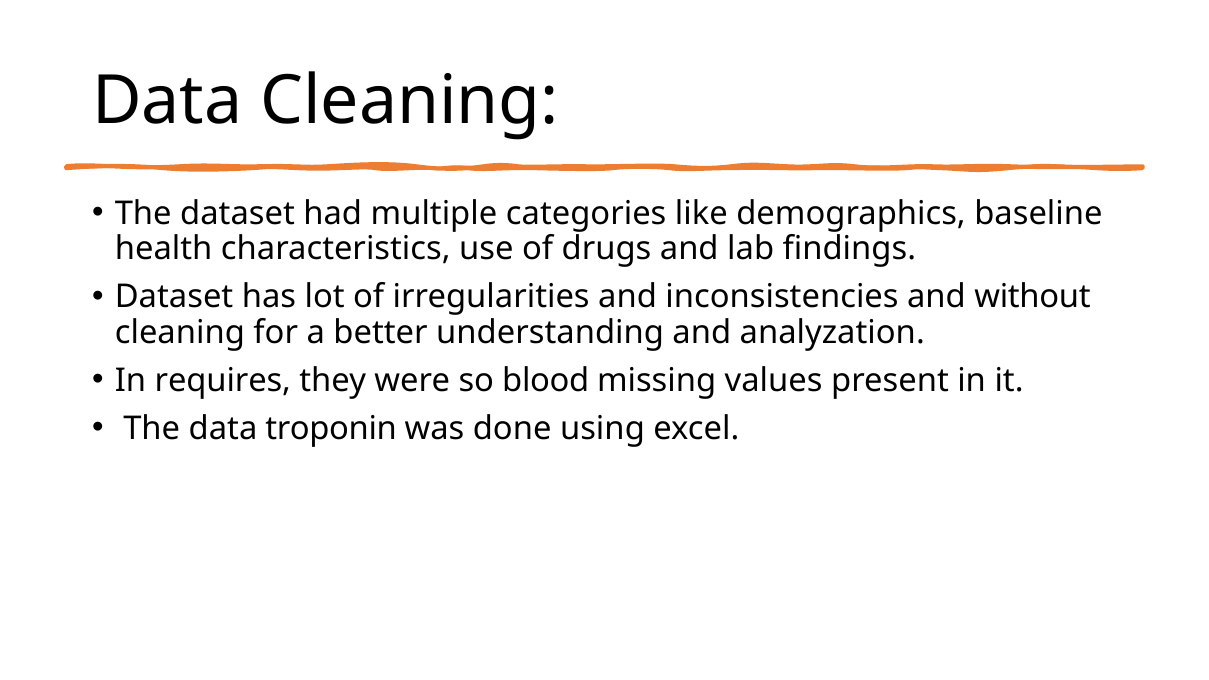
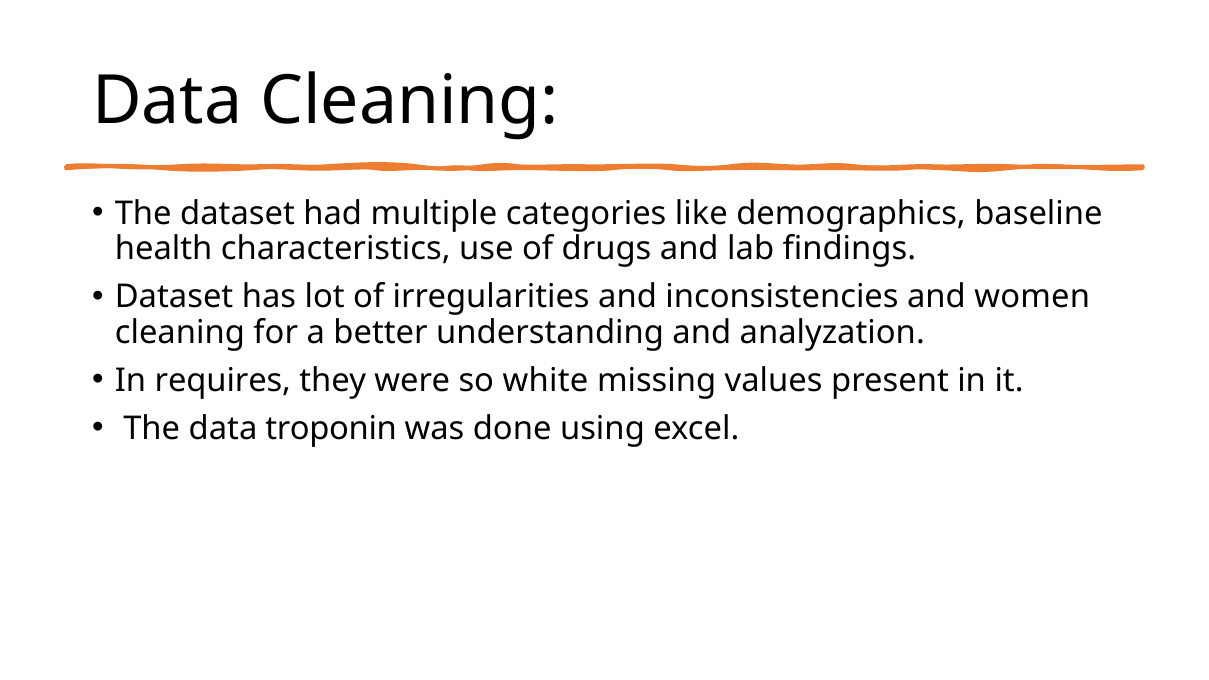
without: without -> women
blood: blood -> white
